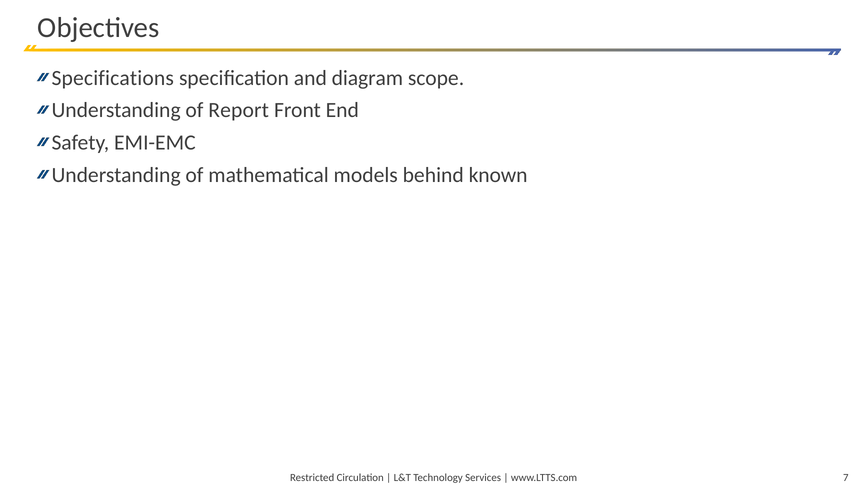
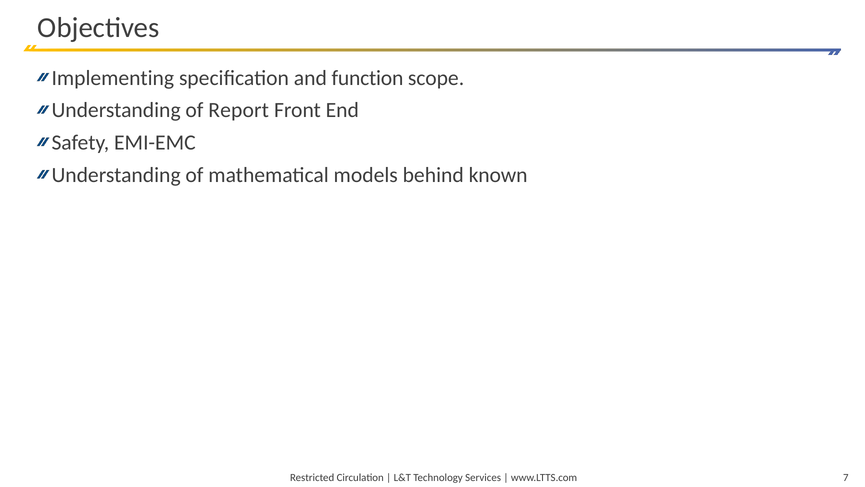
Specifications: Specifications -> Implementing
diagram: diagram -> function
